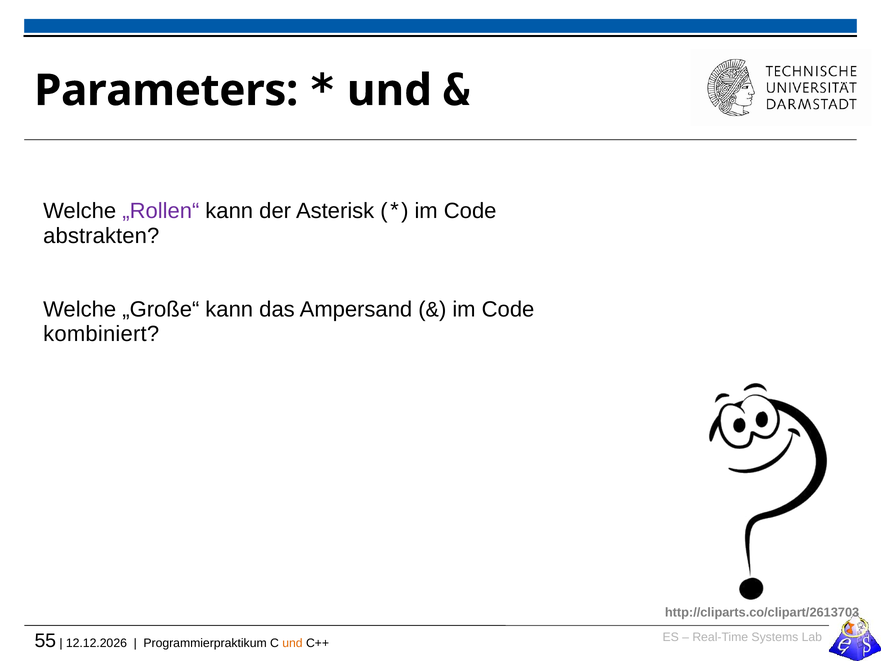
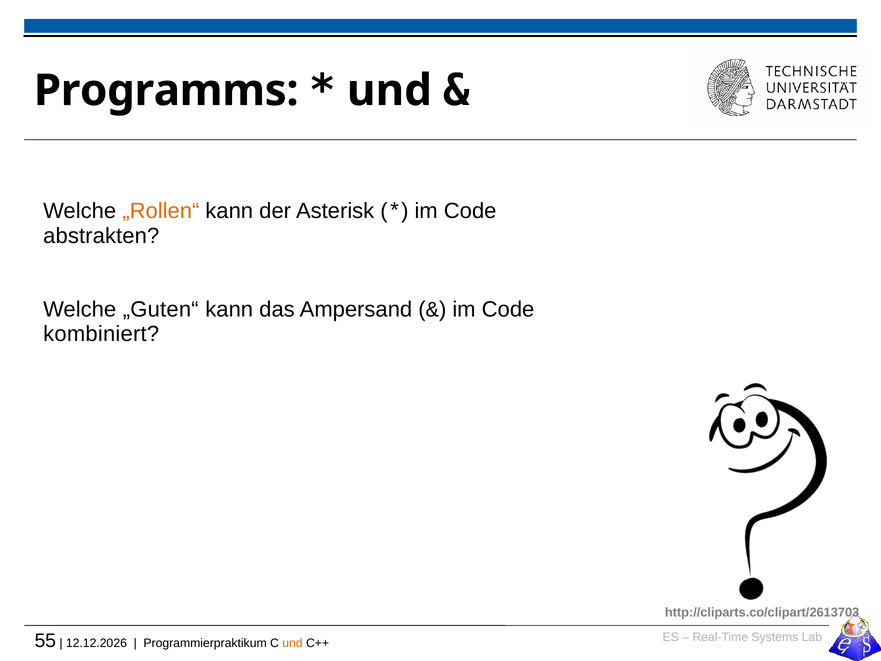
Parameters: Parameters -> Programms
„Rollen“ colour: purple -> orange
„Große“: „Große“ -> „Guten“
